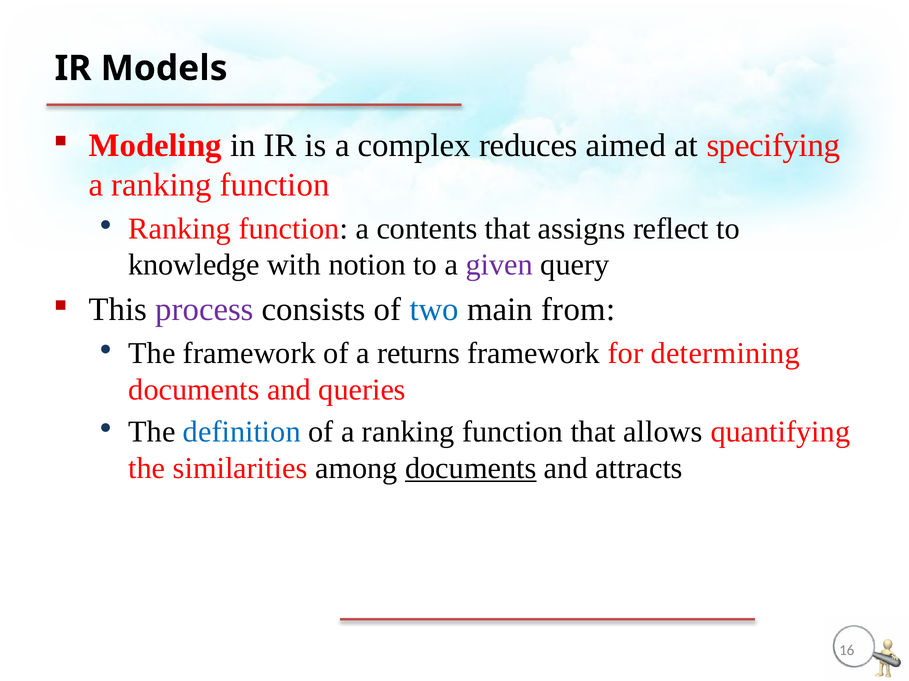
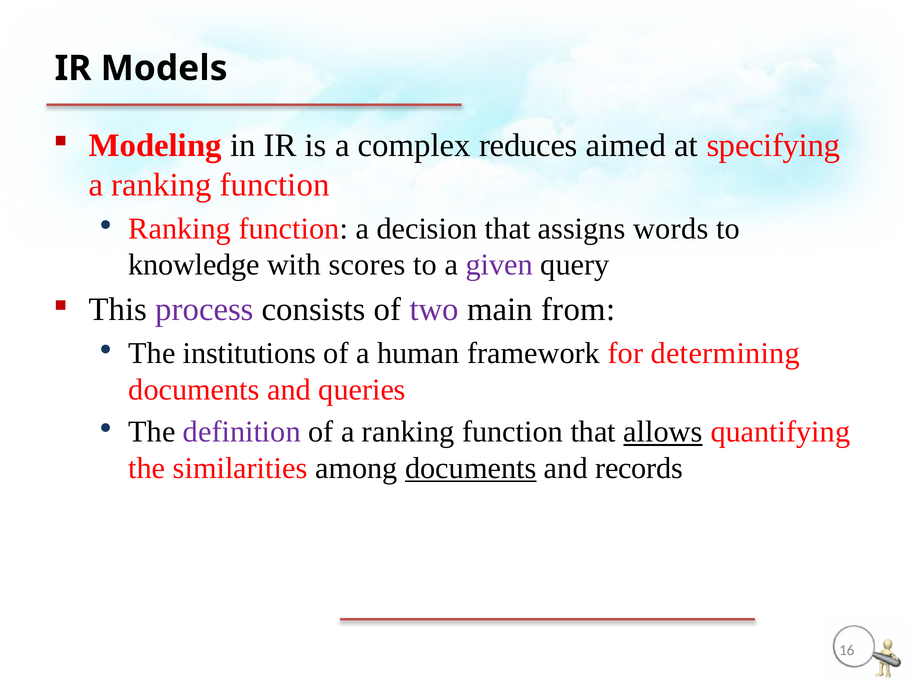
contents: contents -> decision
reflect: reflect -> words
notion: notion -> scores
two colour: blue -> purple
The framework: framework -> institutions
returns: returns -> human
definition colour: blue -> purple
allows underline: none -> present
attracts: attracts -> records
